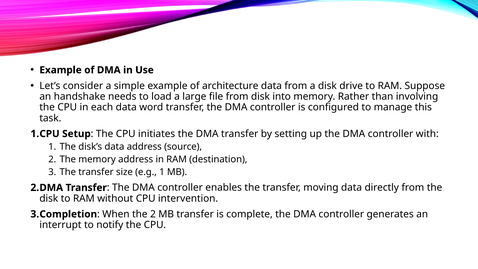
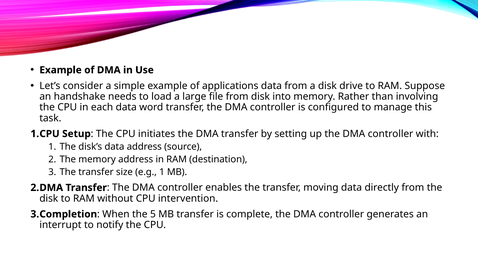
architecture: architecture -> applications
the 2: 2 -> 5
